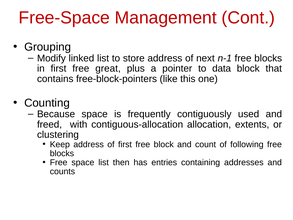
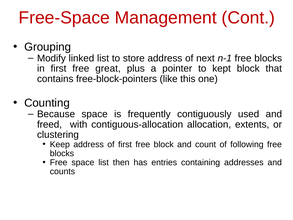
data: data -> kept
